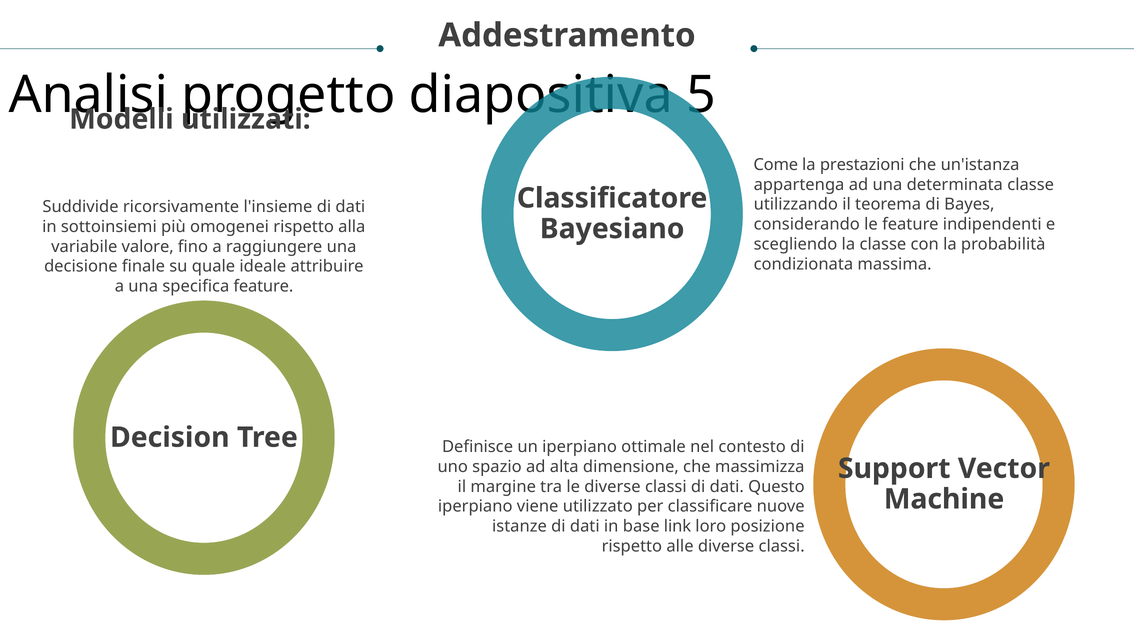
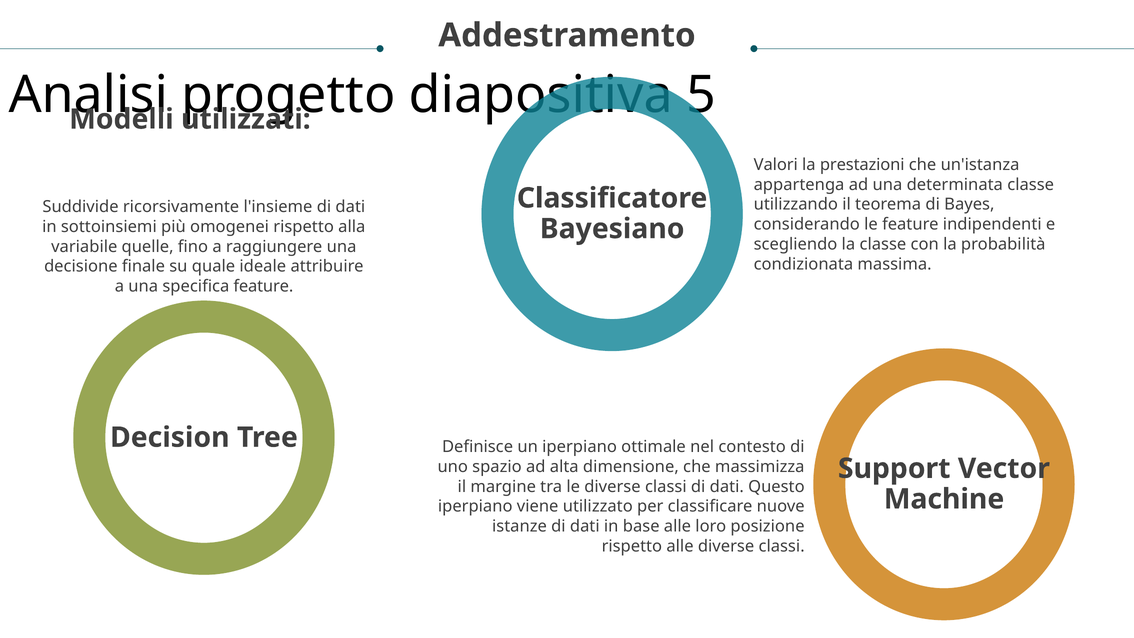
Come: Come -> Valori
valore: valore -> quelle
base link: link -> alle
